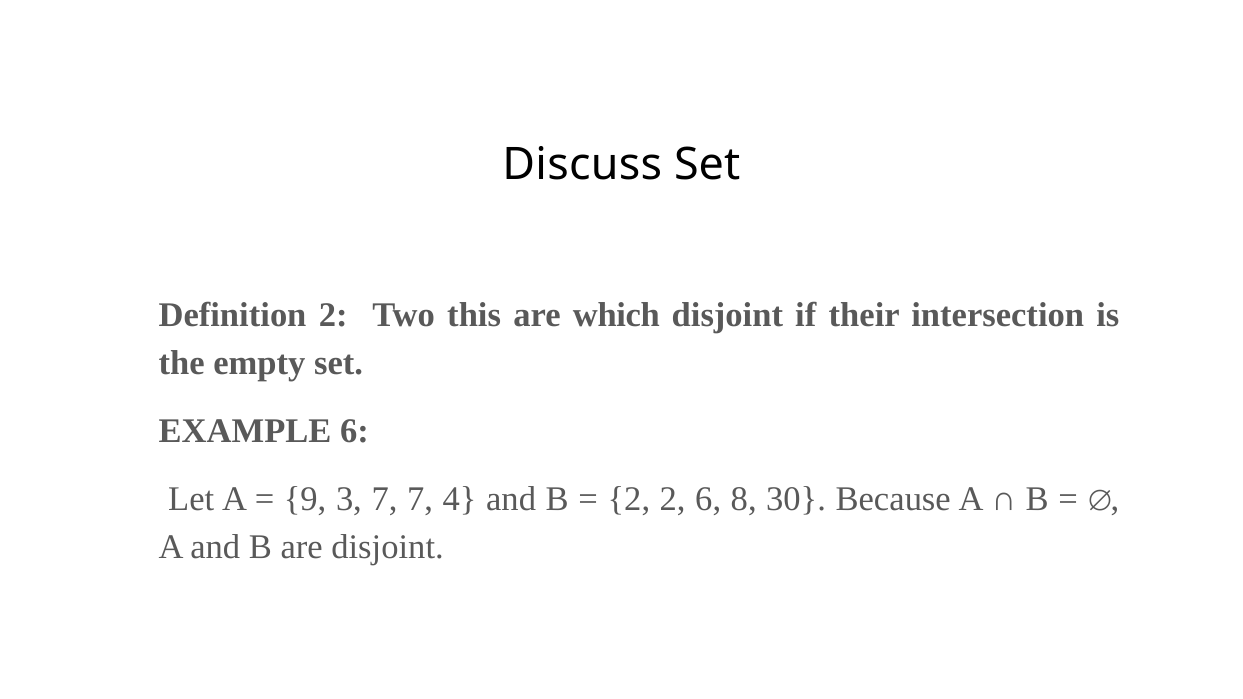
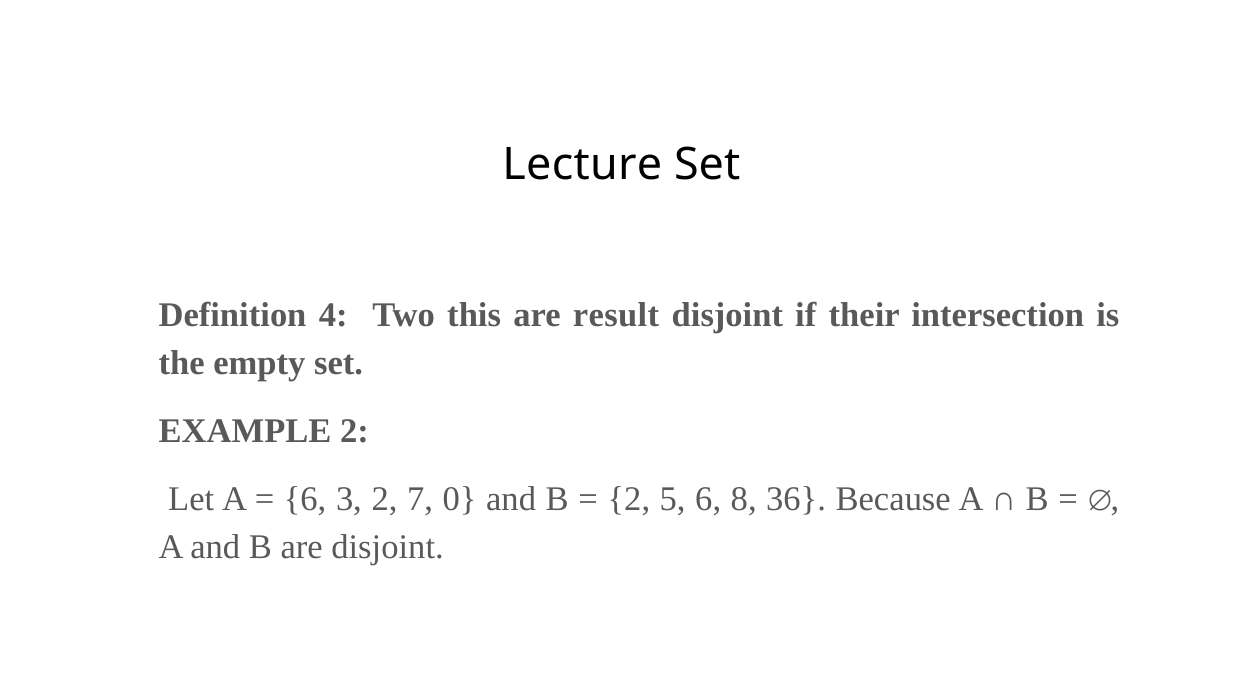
Discuss: Discuss -> Lecture
Definition 2: 2 -> 4
which: which -> result
EXAMPLE 6: 6 -> 2
9 at (305, 500): 9 -> 6
3 7: 7 -> 2
4: 4 -> 0
2 2: 2 -> 5
30: 30 -> 36
